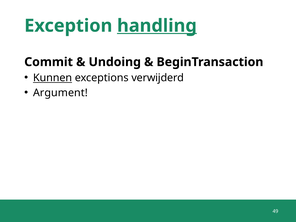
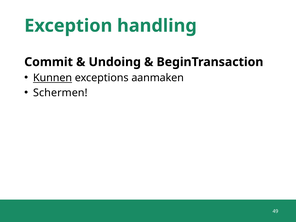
handling underline: present -> none
verwijderd: verwijderd -> aanmaken
Argument: Argument -> Schermen
